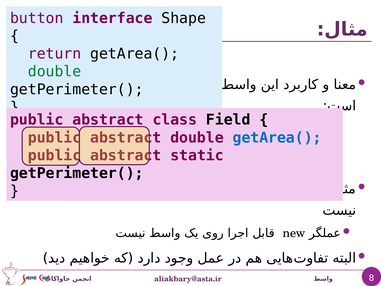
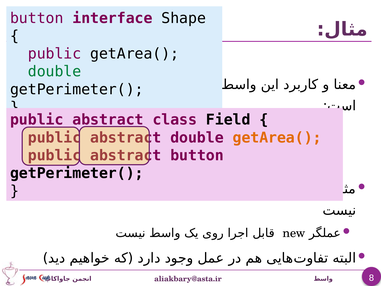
return at (55, 54): return -> public
getArea( at (277, 138) colour: blue -> orange
static at (197, 155): static -> button
